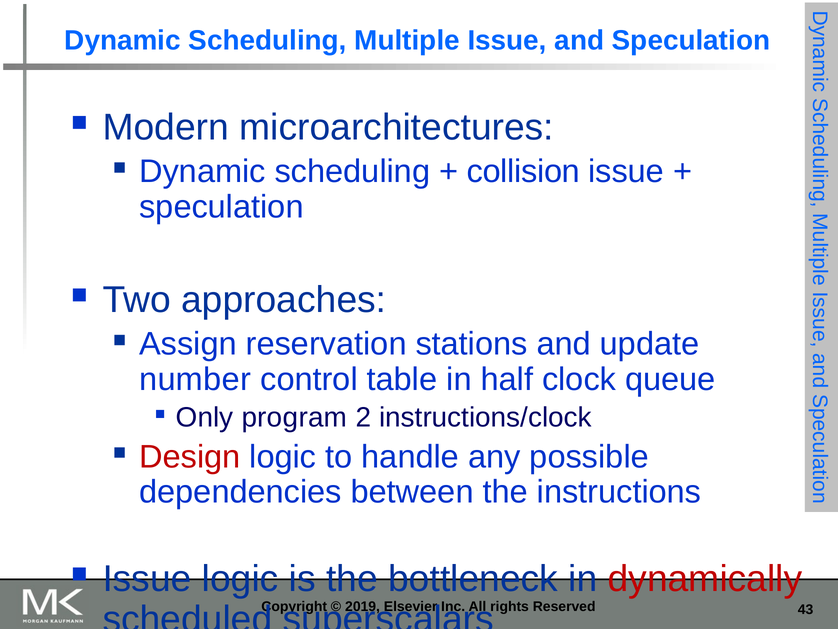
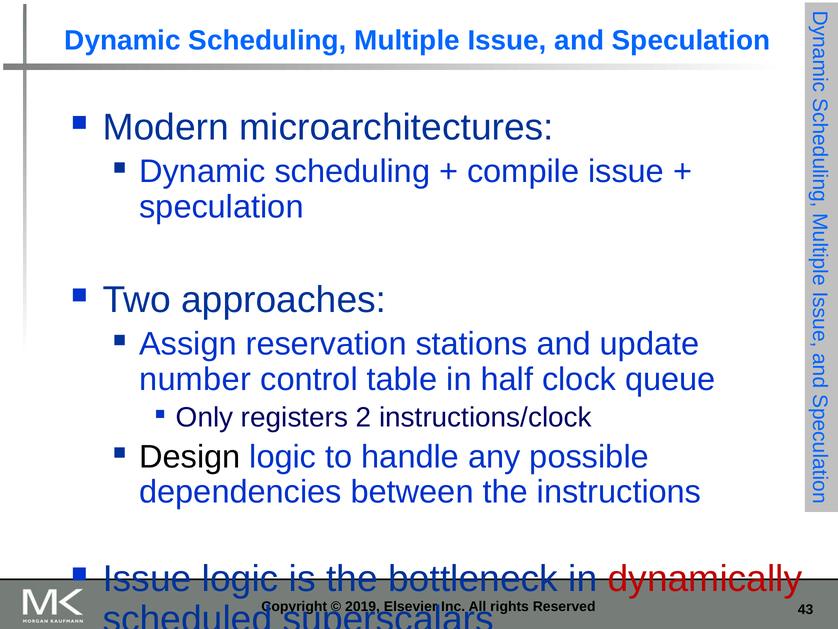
collision: collision -> compile
program: program -> registers
Design colour: red -> black
